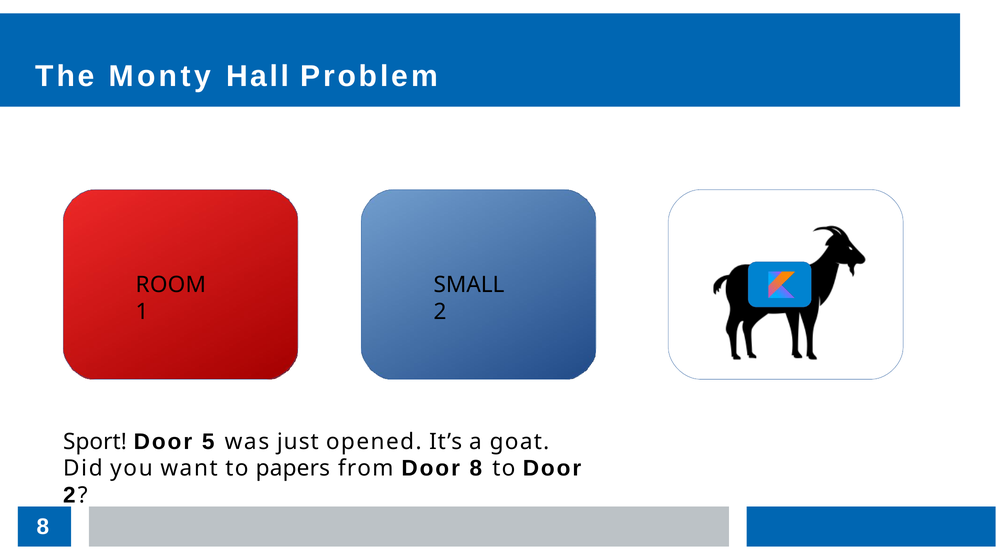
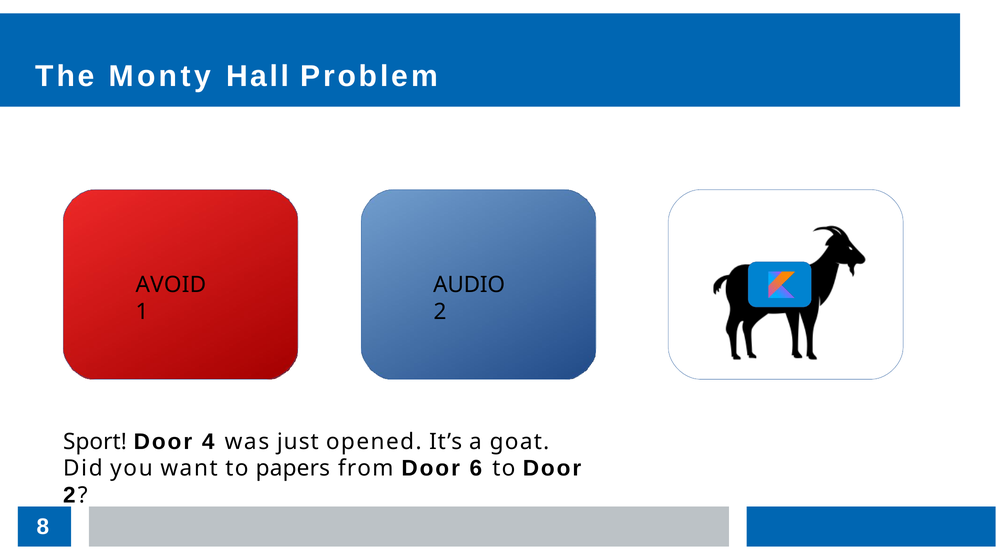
ROOM: ROOM -> AVOID
SMALL: SMALL -> AUDIO
5: 5 -> 4
Door 8: 8 -> 6
